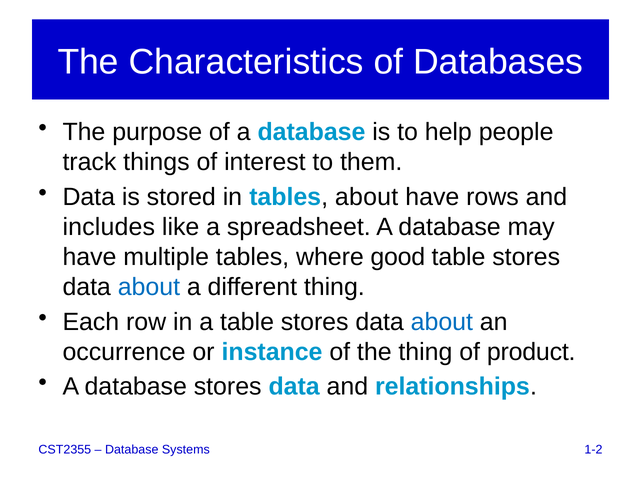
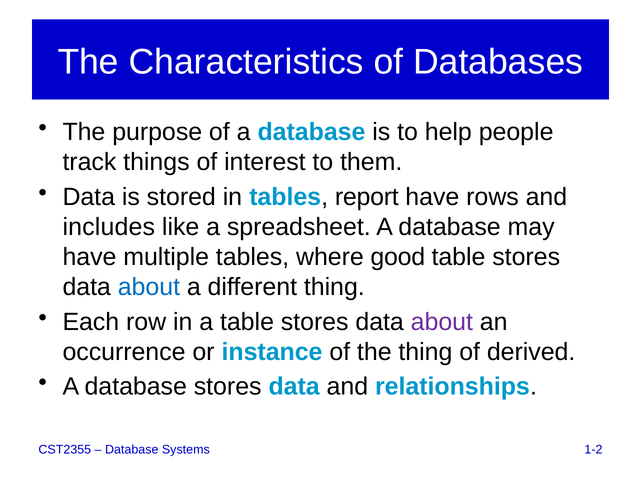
tables about: about -> report
about at (442, 322) colour: blue -> purple
product: product -> derived
